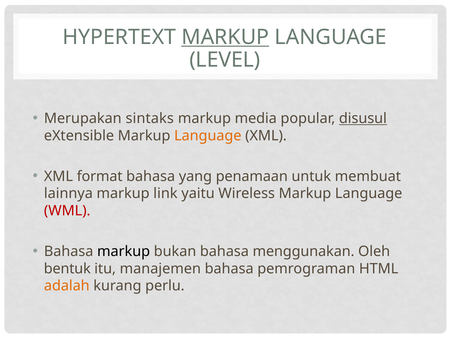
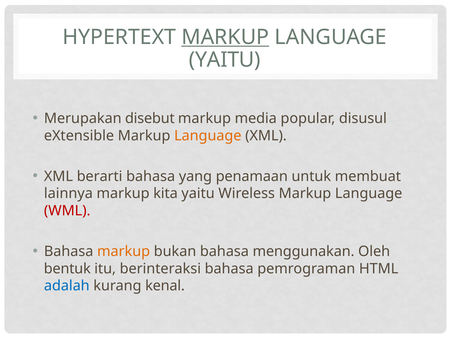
LEVEL at (225, 60): LEVEL -> YAITU
sintaks: sintaks -> disebut
disusul underline: present -> none
format: format -> berarti
link: link -> kita
markup at (124, 252) colour: black -> orange
manajemen: manajemen -> berinteraksi
adalah colour: orange -> blue
perlu: perlu -> kenal
